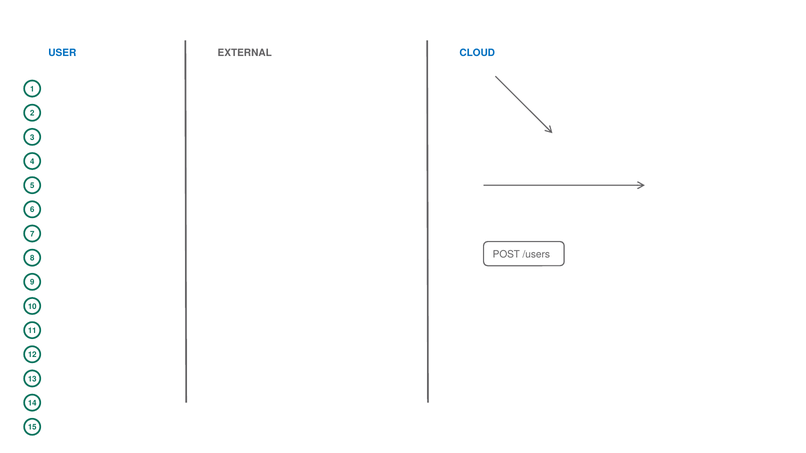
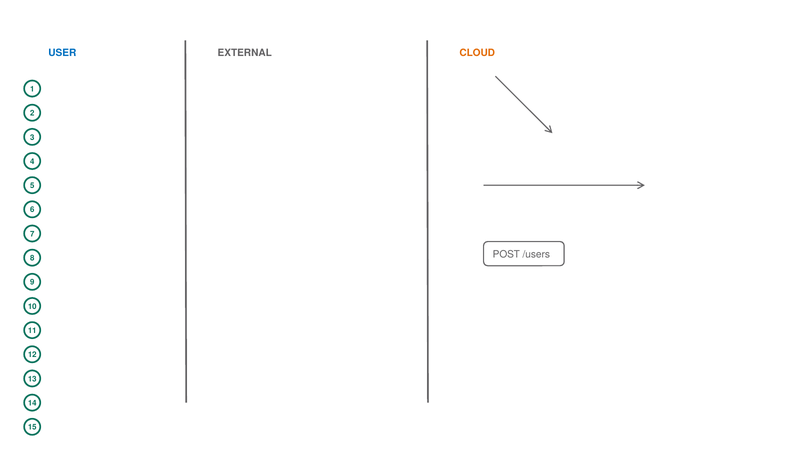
CLOUD colour: blue -> orange
